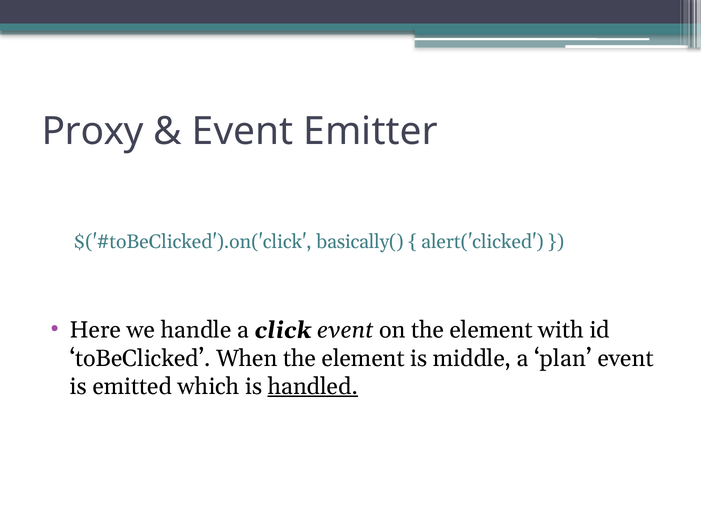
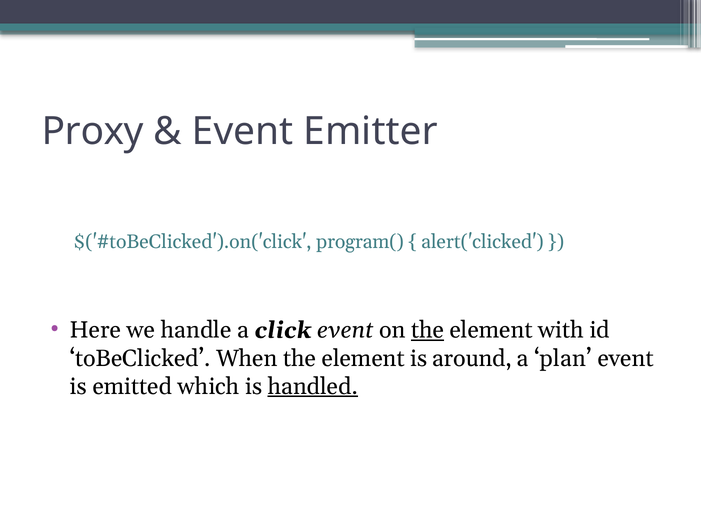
basically(: basically( -> program(
the at (427, 330) underline: none -> present
middle: middle -> around
